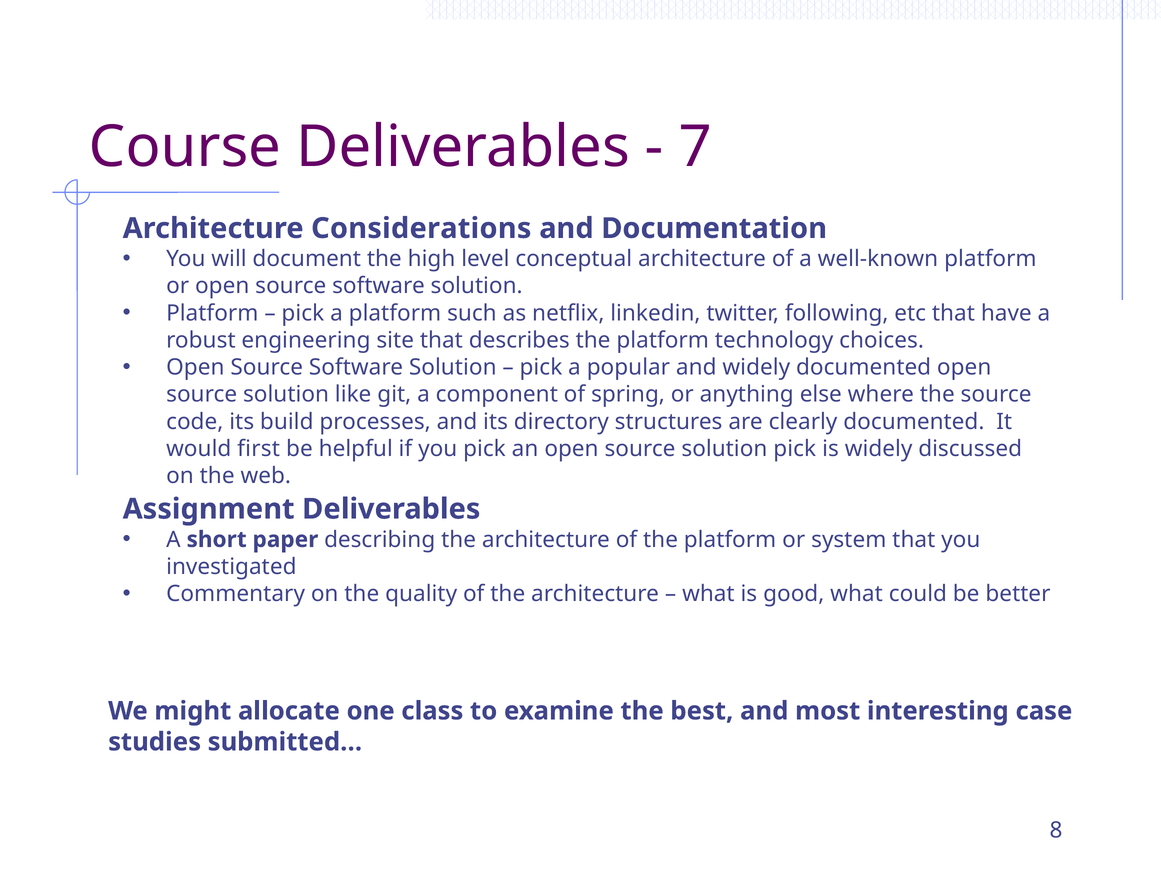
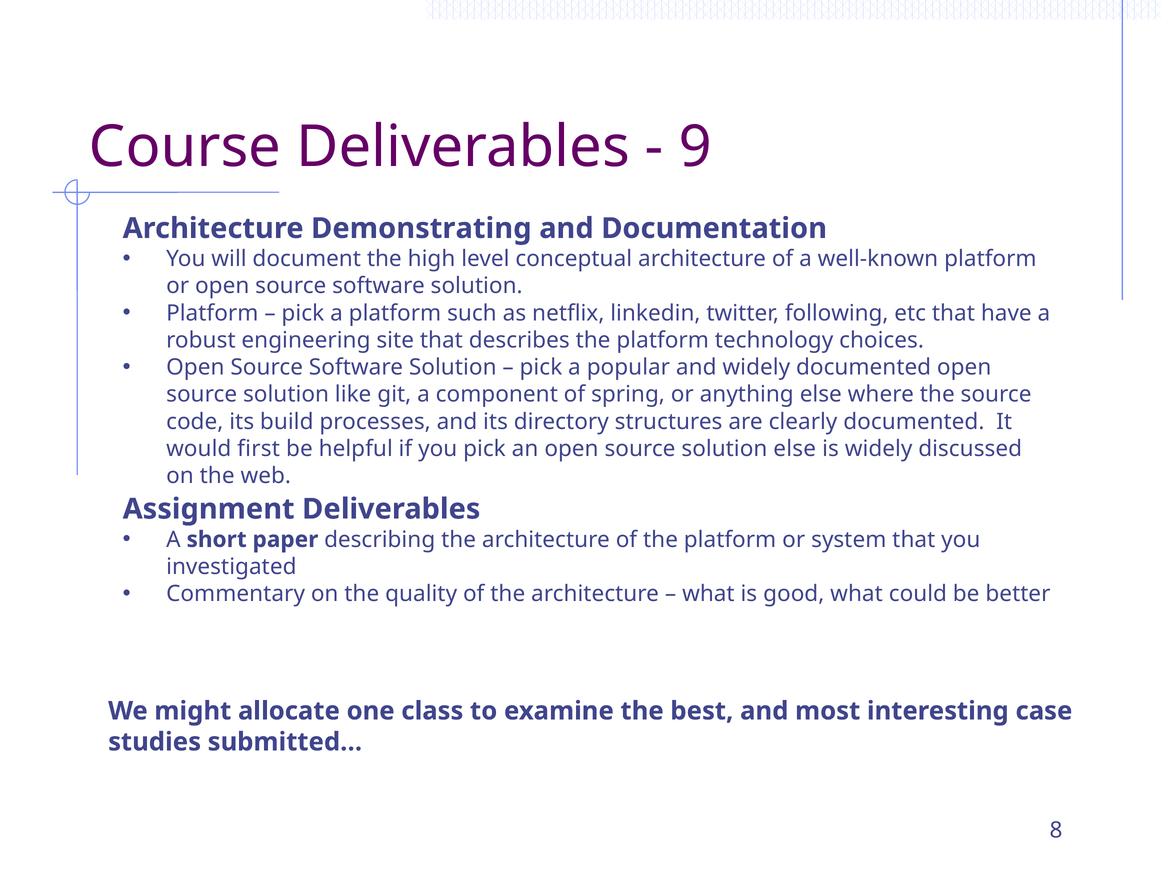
7: 7 -> 9
Considerations: Considerations -> Demonstrating
solution pick: pick -> else
